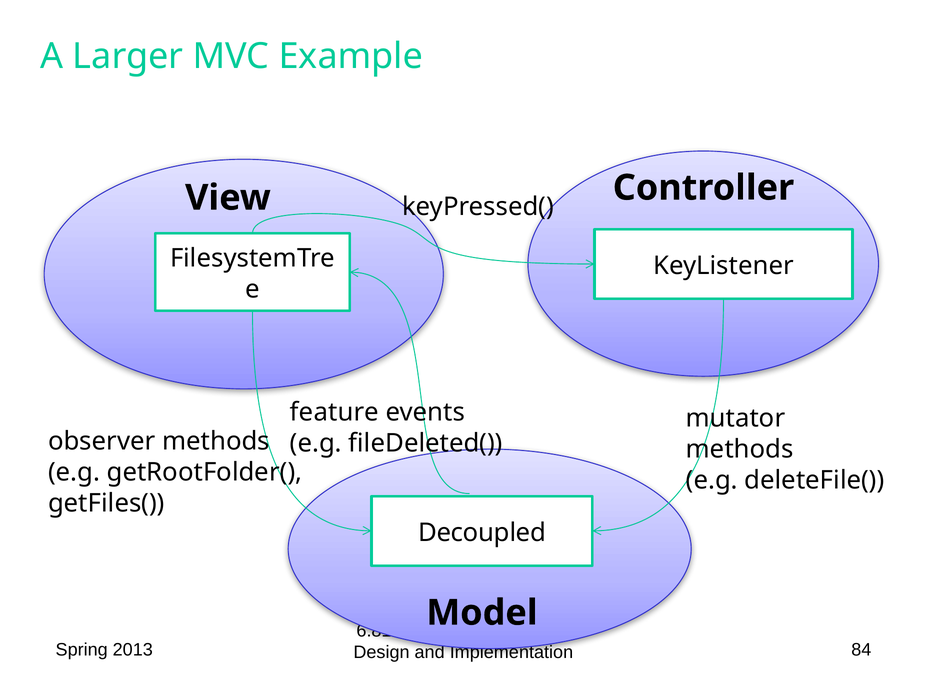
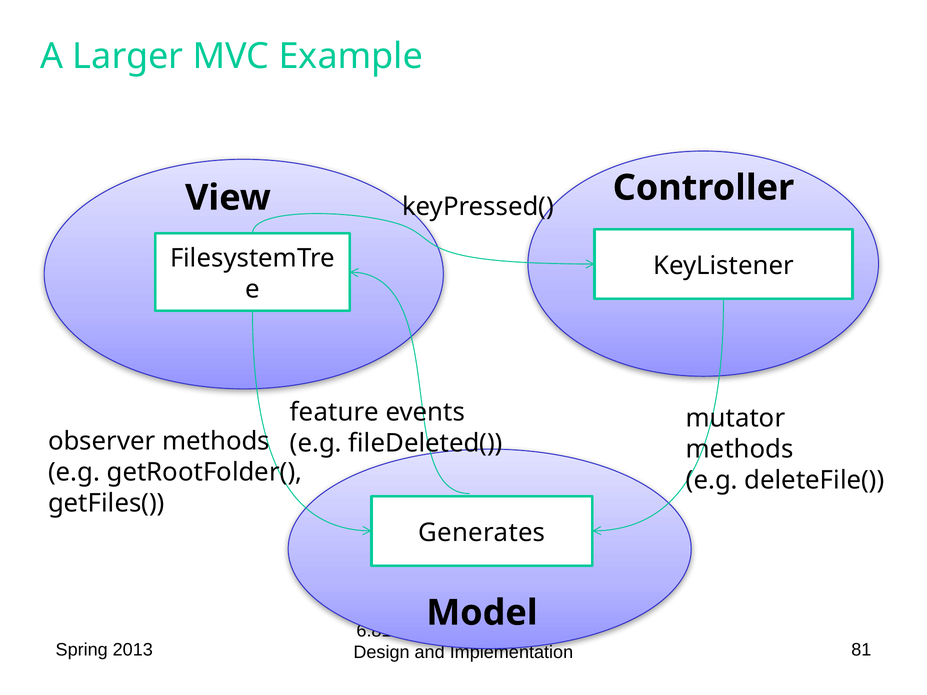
Decoupled: Decoupled -> Generates
84: 84 -> 81
